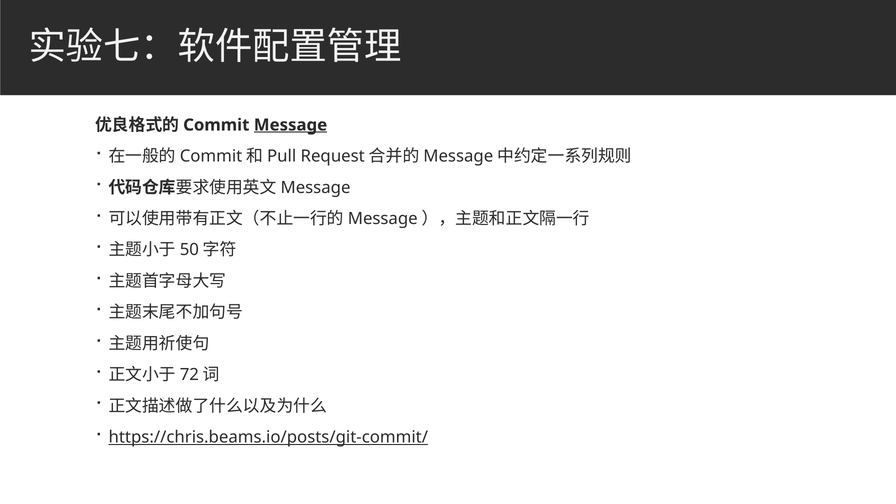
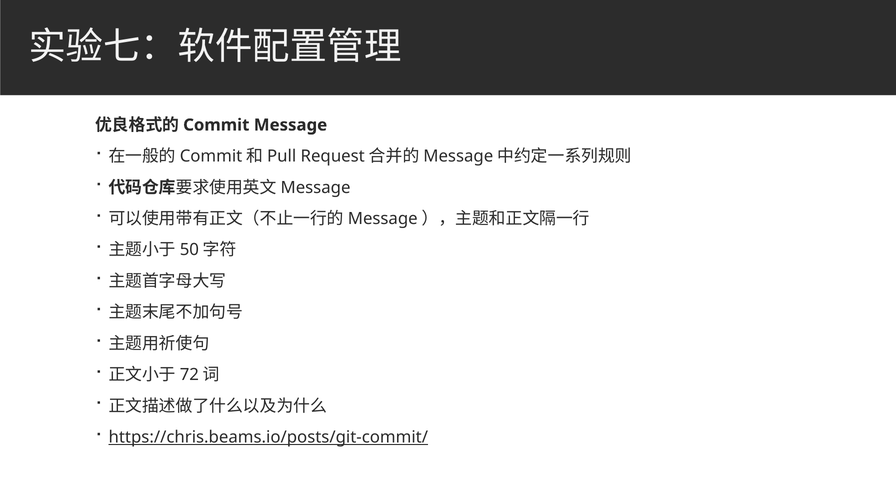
Message underline: present -> none
